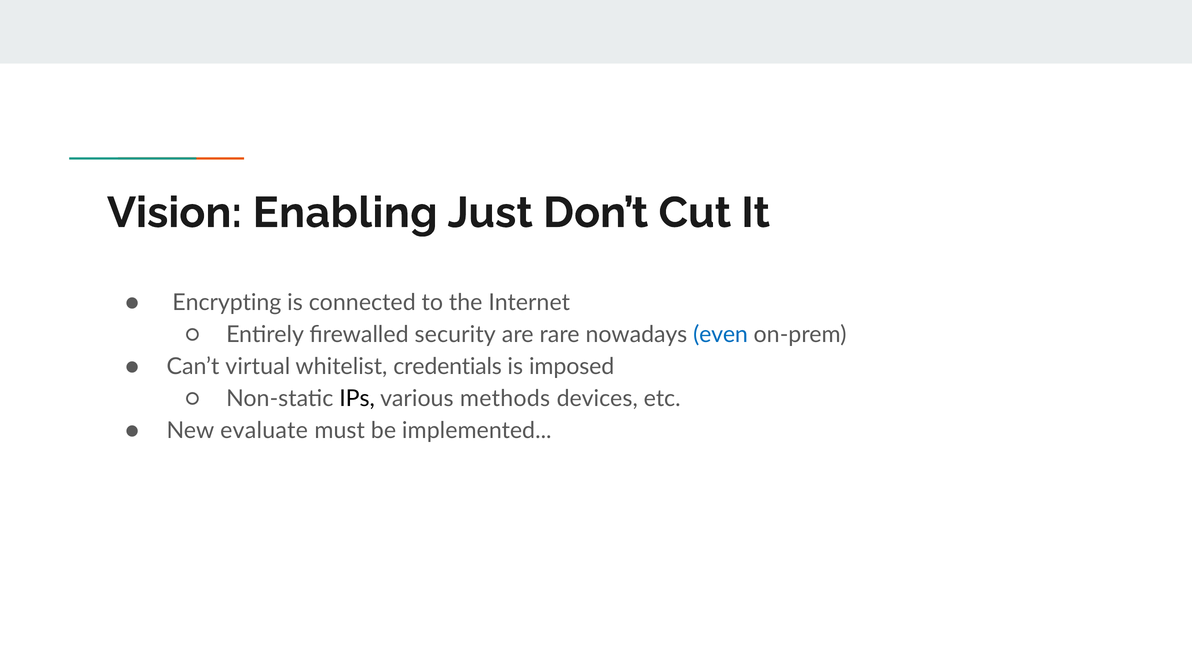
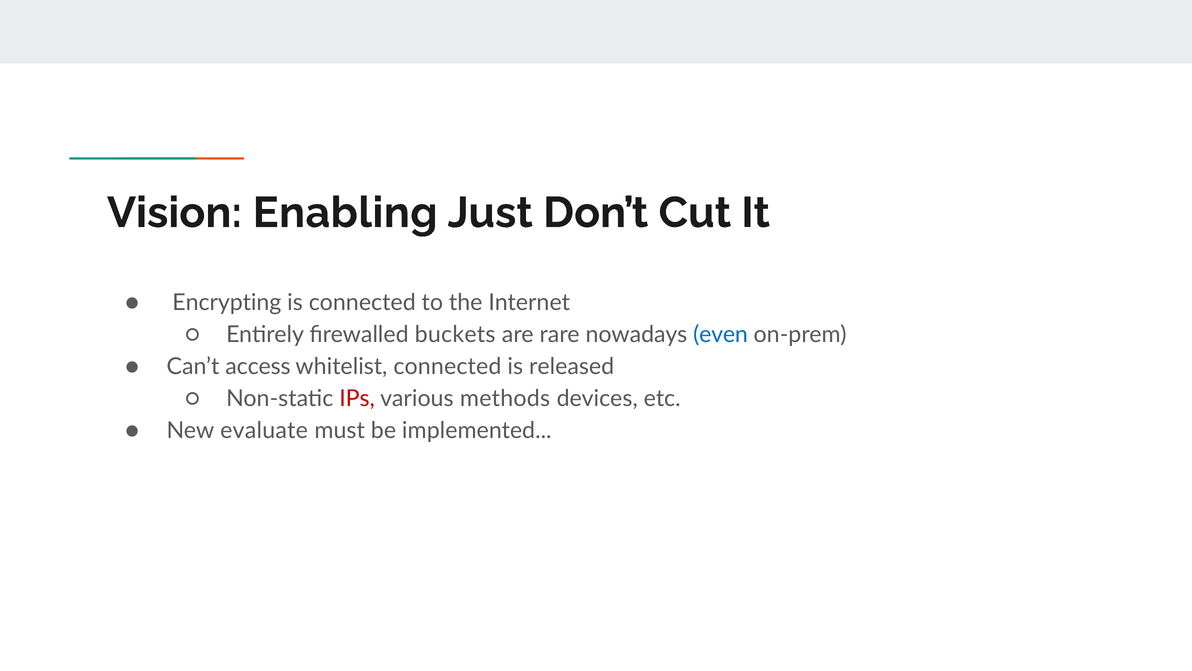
security: security -> buckets
virtual: virtual -> access
whitelist credentials: credentials -> connected
imposed: imposed -> released
IPs colour: black -> red
